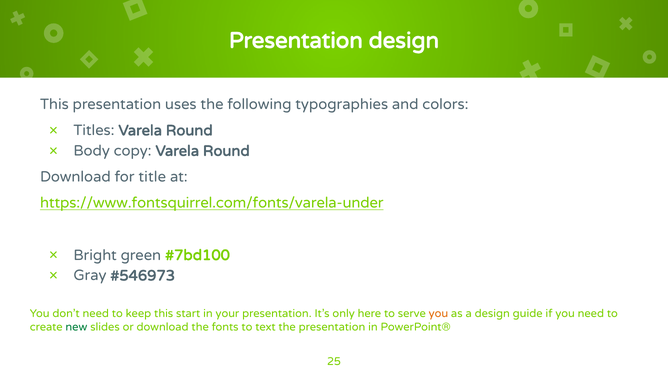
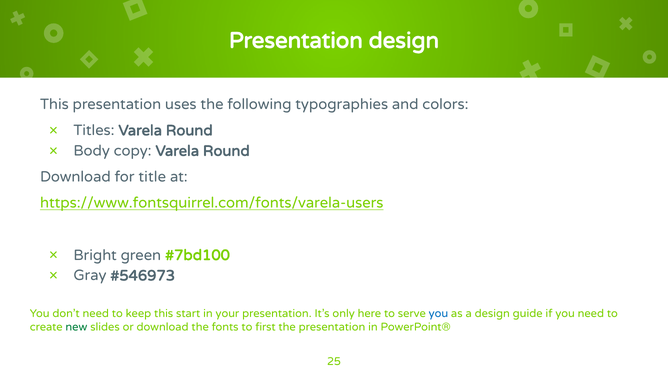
https://www.fontsquirrel.com/fonts/varela-under: https://www.fontsquirrel.com/fonts/varela-under -> https://www.fontsquirrel.com/fonts/varela-users
you at (438, 313) colour: orange -> blue
text: text -> first
